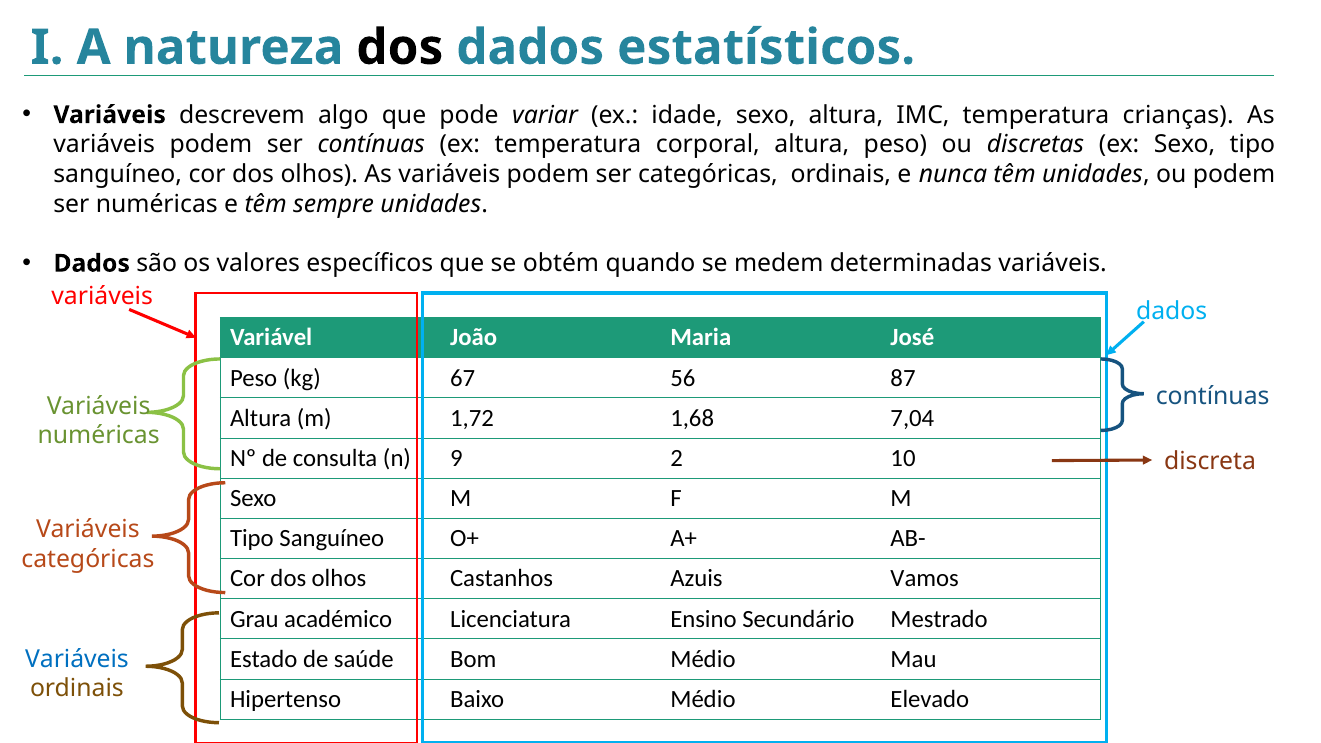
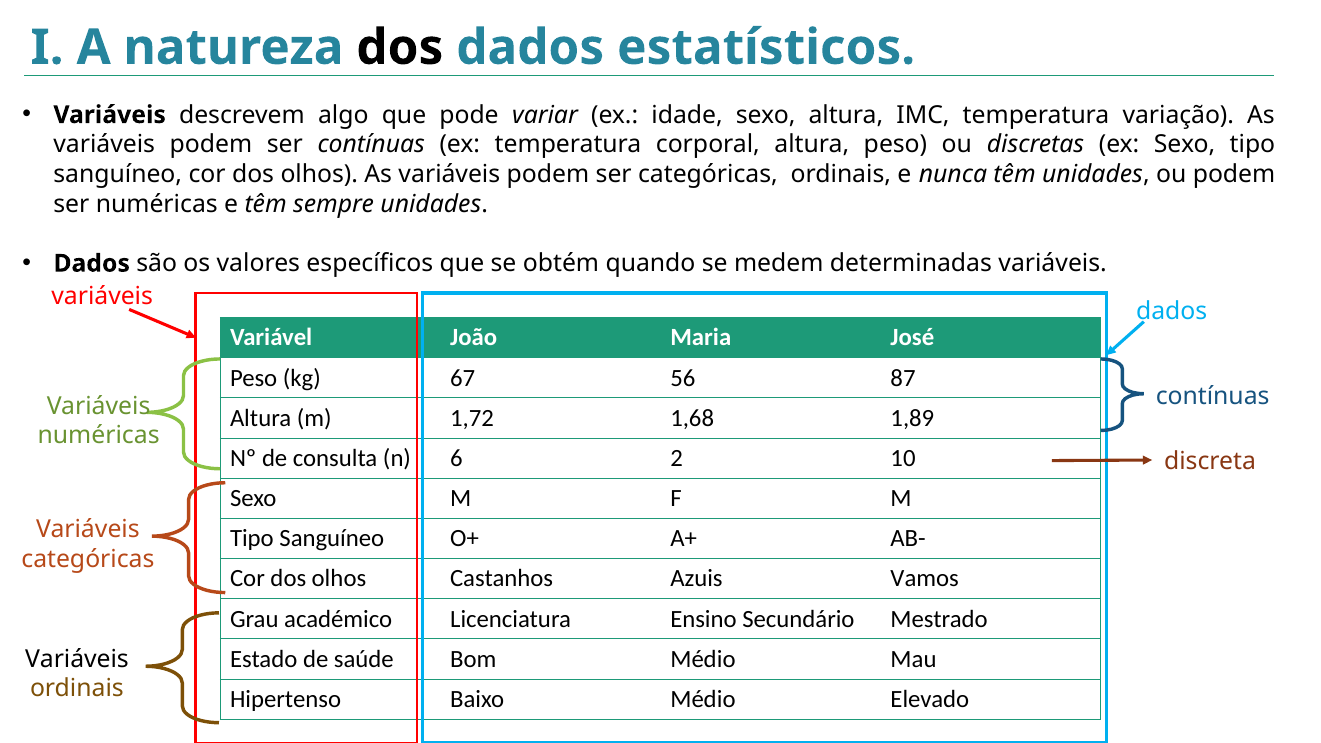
crianças: crianças -> variação
7,04: 7,04 -> 1,89
9: 9 -> 6
Variáveis at (77, 659) colour: blue -> black
